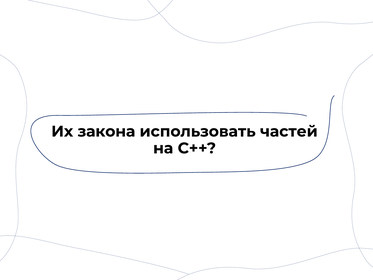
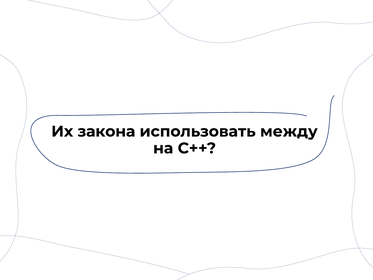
частей: частей -> между
